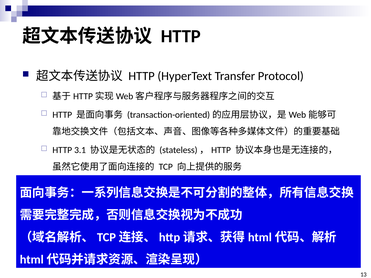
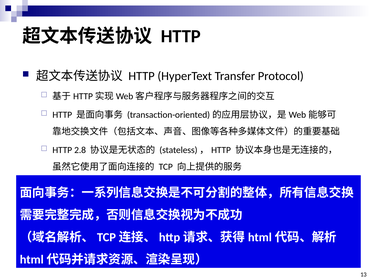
3.1: 3.1 -> 2.8
